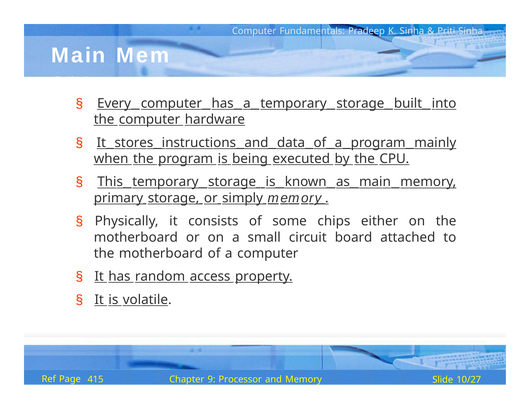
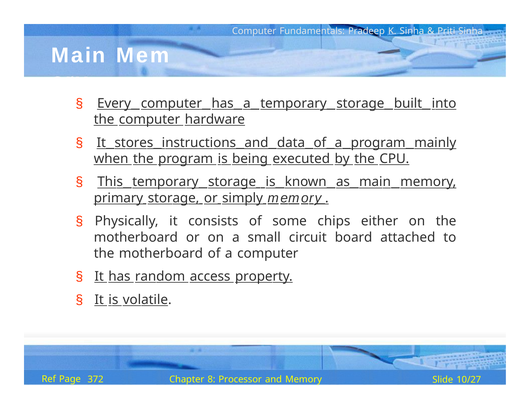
415: 415 -> 372
9: 9 -> 8
